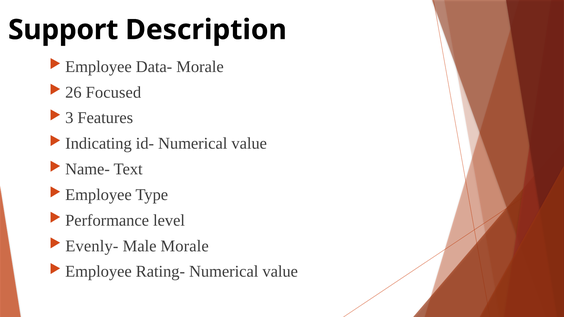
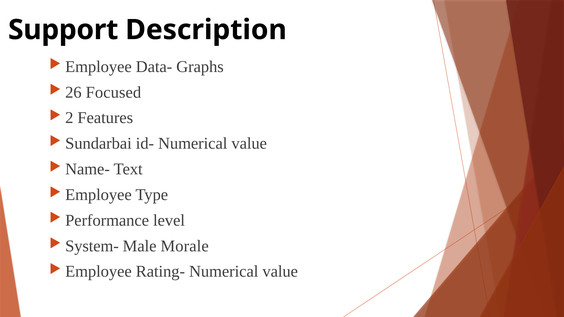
Data- Morale: Morale -> Graphs
3: 3 -> 2
Indicating: Indicating -> Sundarbai
Evenly-: Evenly- -> System-
